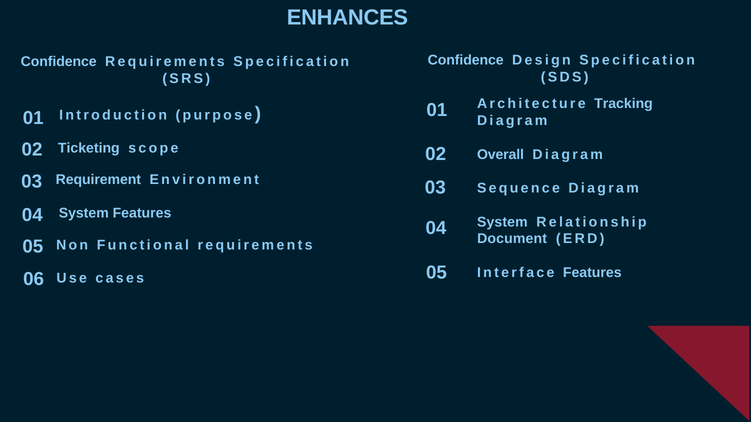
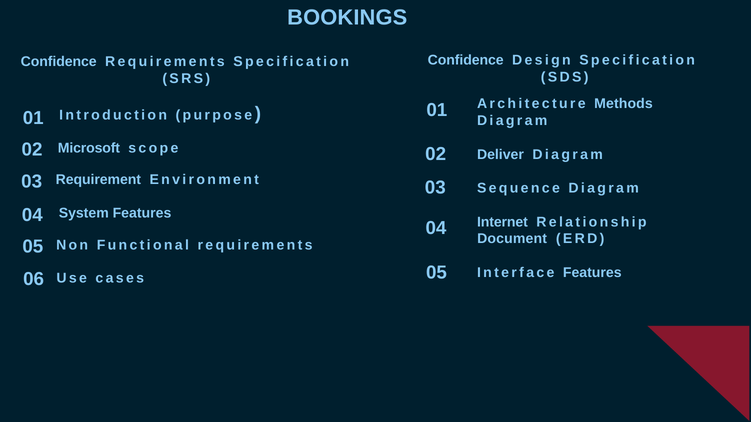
ENHANCES: ENHANCES -> BOOKINGS
Tracking: Tracking -> Methods
Ticketing: Ticketing -> Microsoft
Overall: Overall -> Deliver
System at (502, 222): System -> Internet
